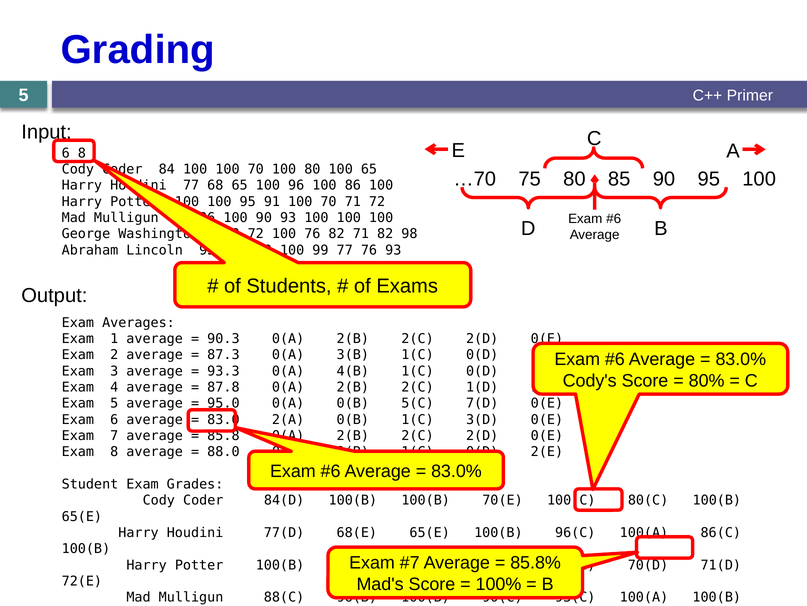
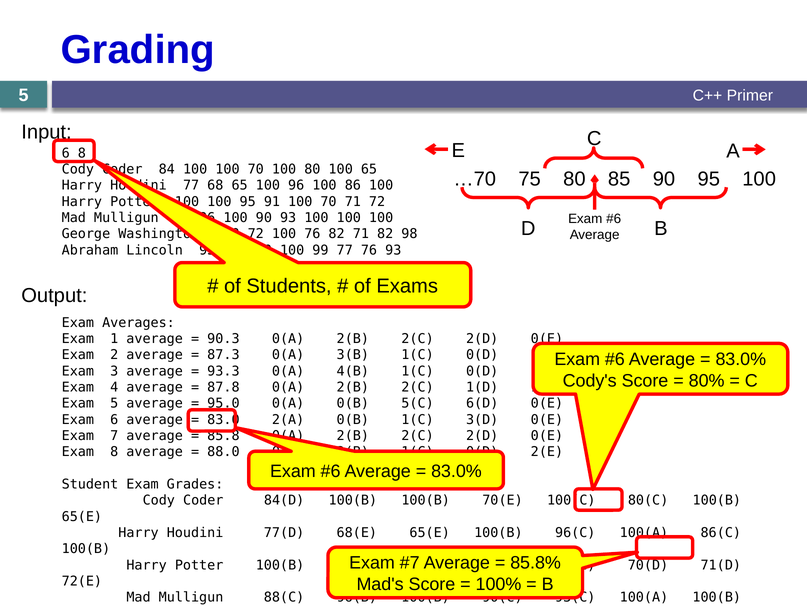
7(D: 7(D -> 6(D
